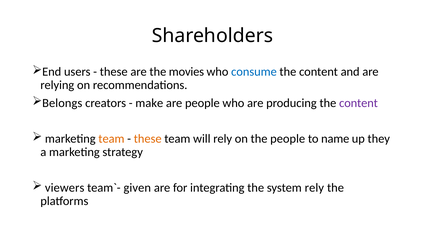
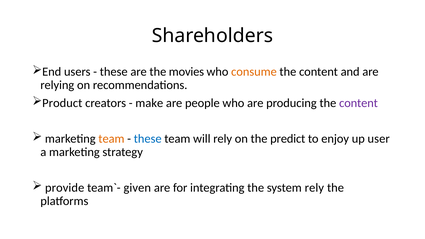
consume colour: blue -> orange
Belongs: Belongs -> Product
these at (148, 139) colour: orange -> blue
the people: people -> predict
name: name -> enjoy
they: they -> user
viewers: viewers -> provide
